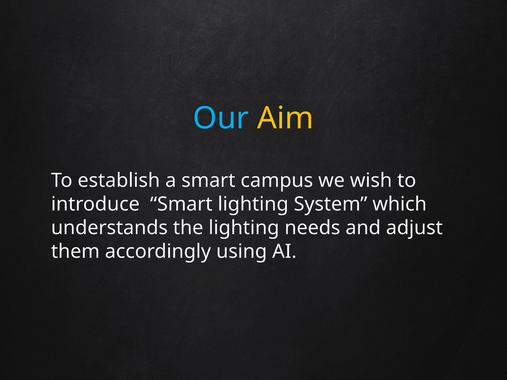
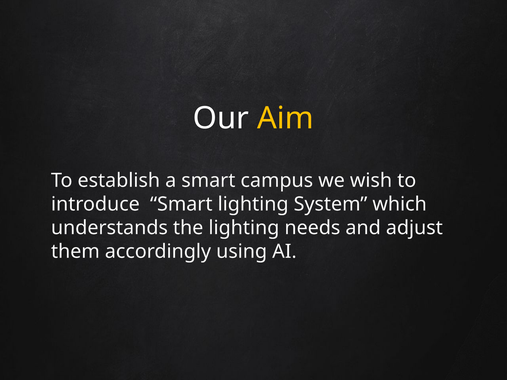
Our colour: light blue -> white
